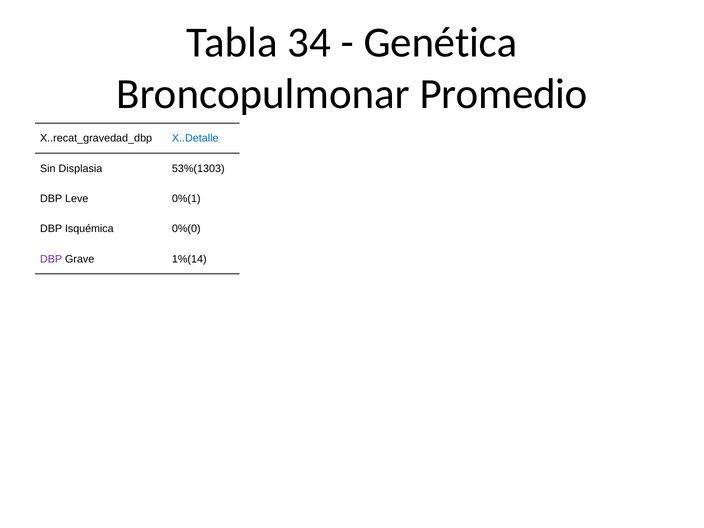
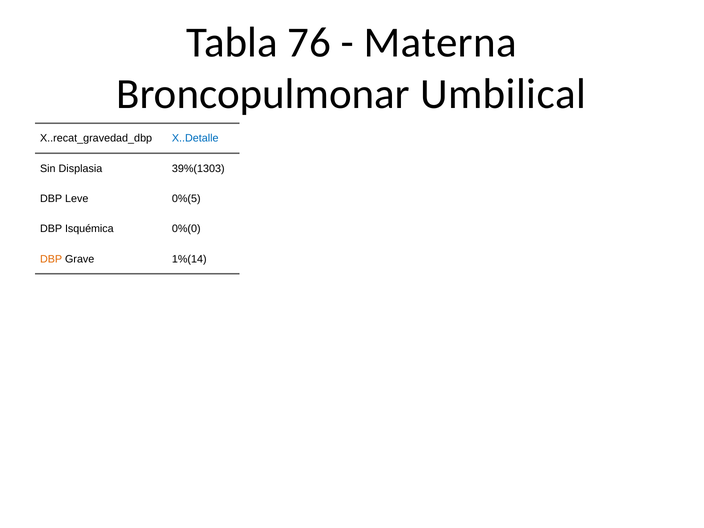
34: 34 -> 76
Genética: Genética -> Materna
Promedio: Promedio -> Umbilical
53%(1303: 53%(1303 -> 39%(1303
0%(1: 0%(1 -> 0%(5
DBP at (51, 259) colour: purple -> orange
